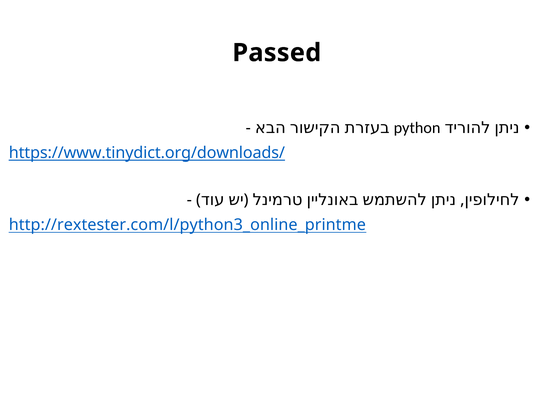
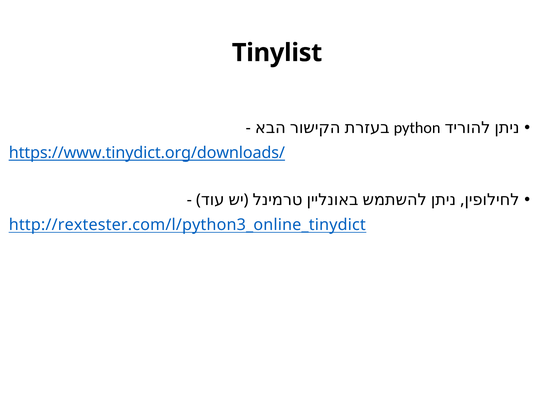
Passed: Passed -> Tinylist
http://rextester.com/l/python3_online_printme: http://rextester.com/l/python3_online_printme -> http://rextester.com/l/python3_online_tinydict
